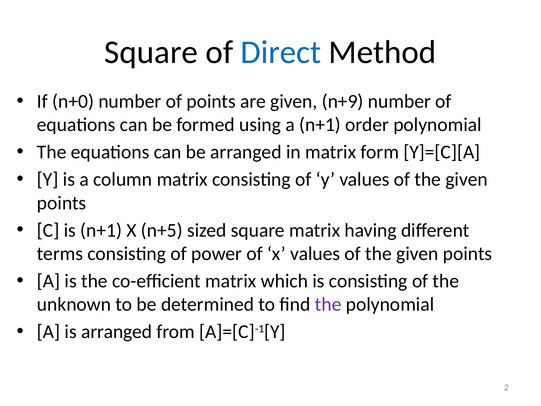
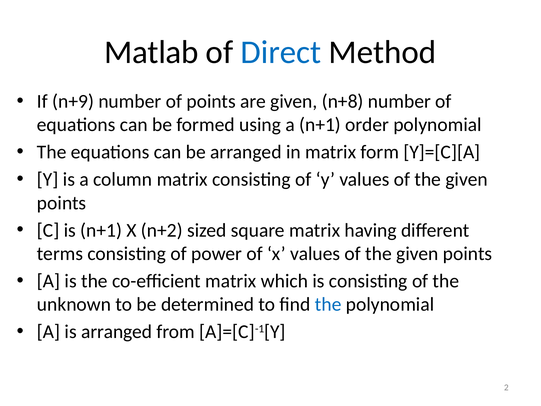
Square at (151, 52): Square -> Matlab
n+0: n+0 -> n+9
n+9: n+9 -> n+8
n+5: n+5 -> n+2
the at (328, 304) colour: purple -> blue
